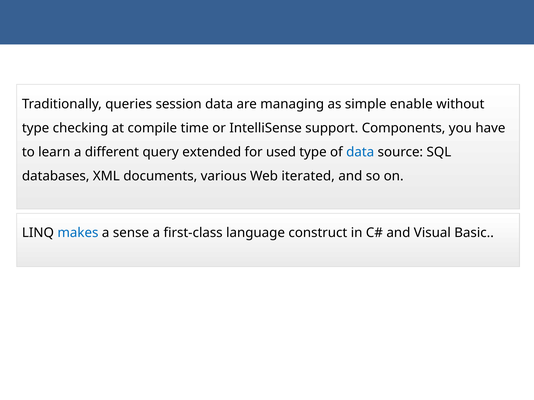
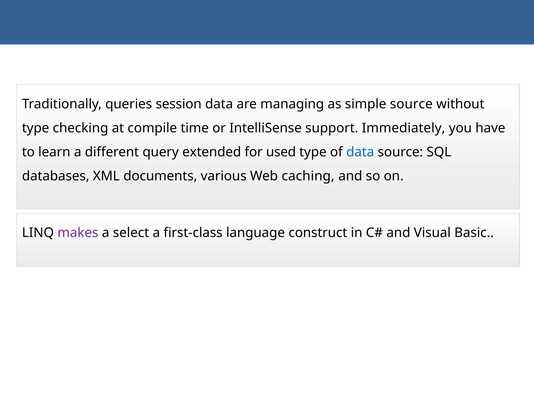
simple enable: enable -> source
Components: Components -> Immediately
iterated: iterated -> caching
makes colour: blue -> purple
sense: sense -> select
